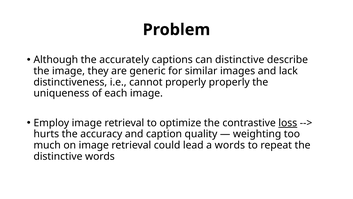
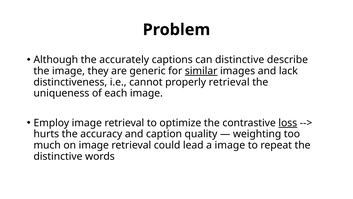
similar underline: none -> present
properly properly: properly -> retrieval
a words: words -> image
